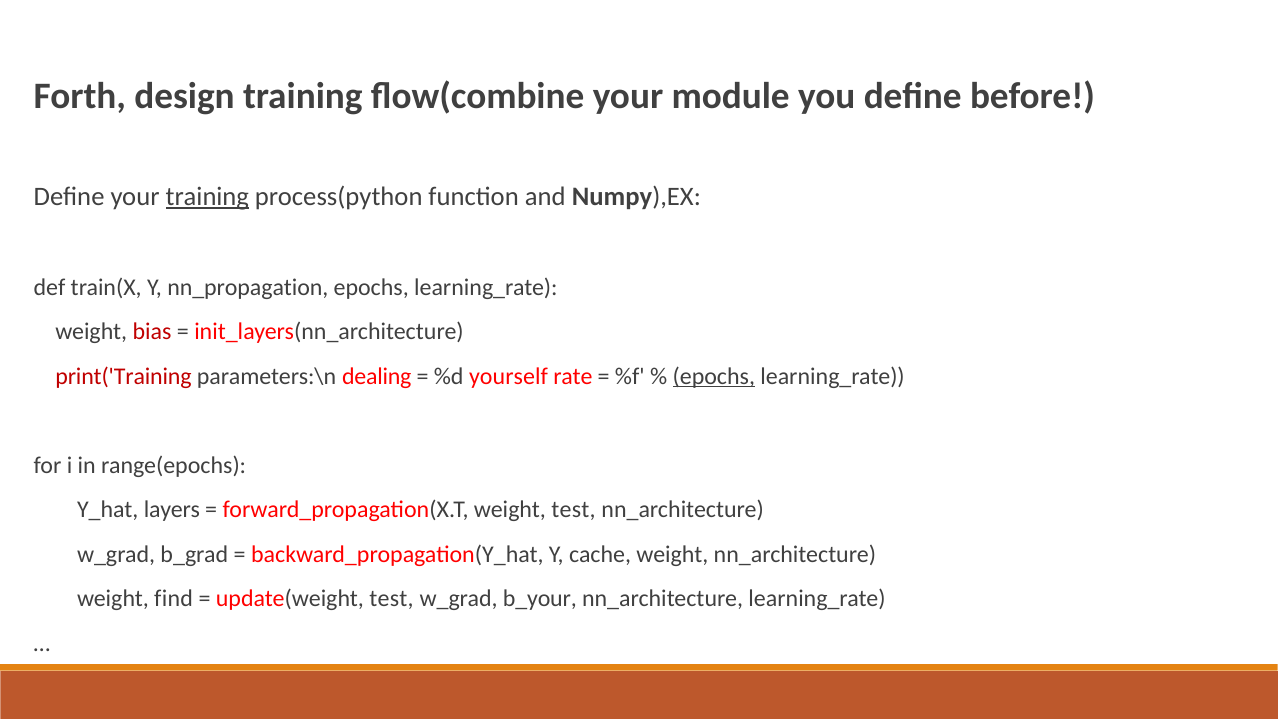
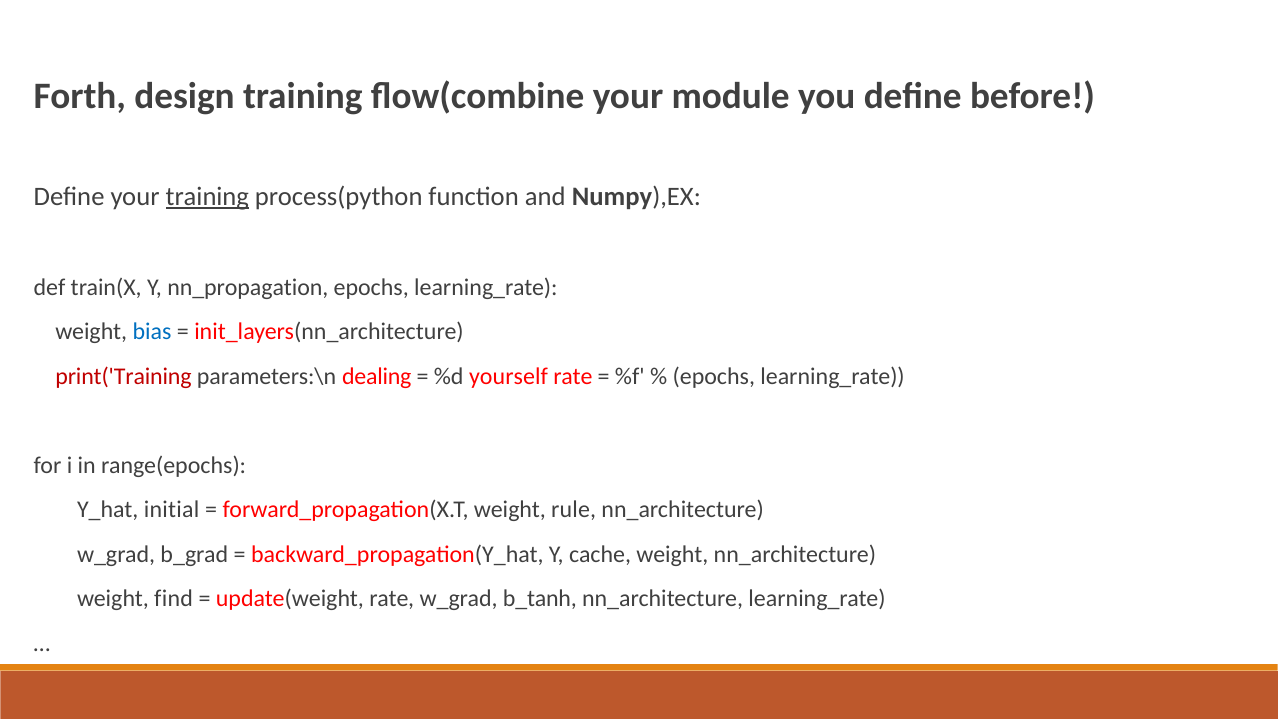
bias colour: red -> blue
epochs at (714, 376) underline: present -> none
layers: layers -> initial
weight test: test -> rule
update(weight test: test -> rate
b_your: b_your -> b_tanh
